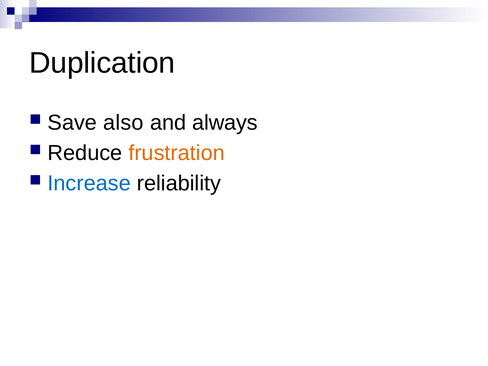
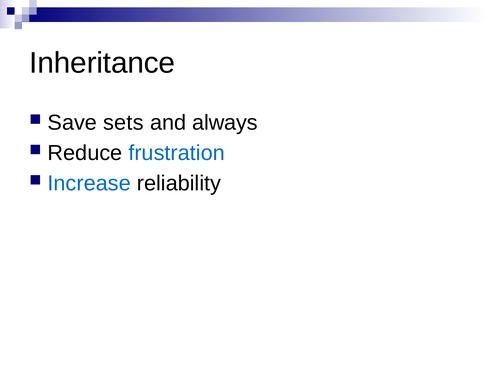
Duplication: Duplication -> Inheritance
also: also -> sets
frustration colour: orange -> blue
